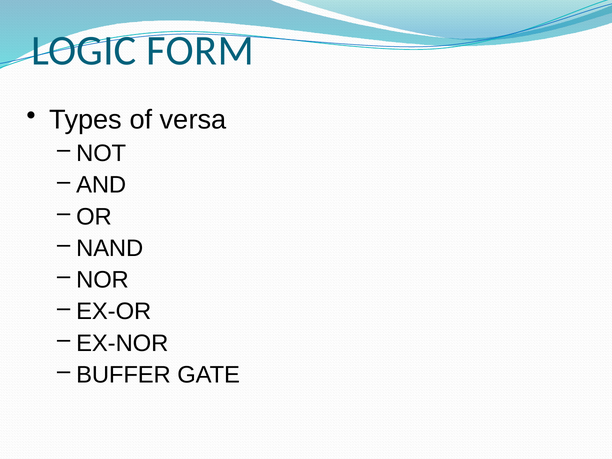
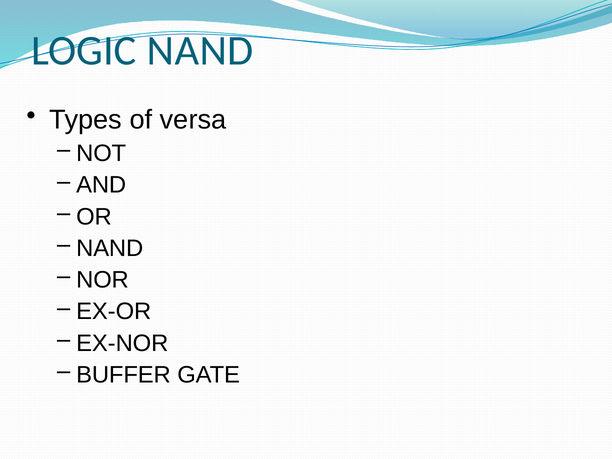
LOGIC FORM: FORM -> NAND
